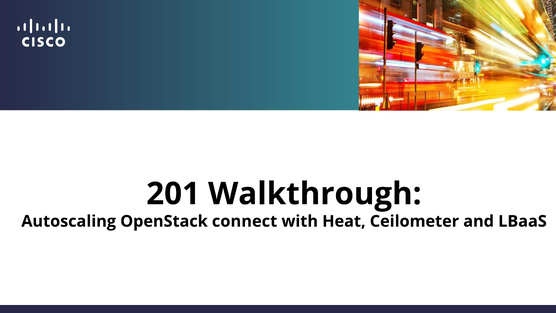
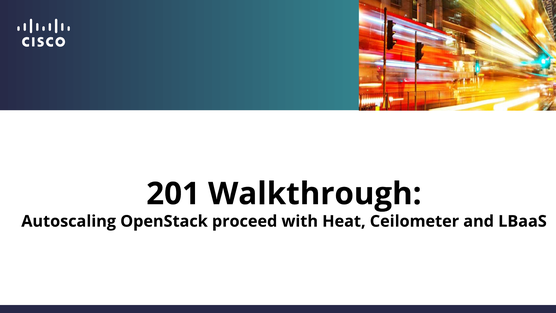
connect: connect -> proceed
